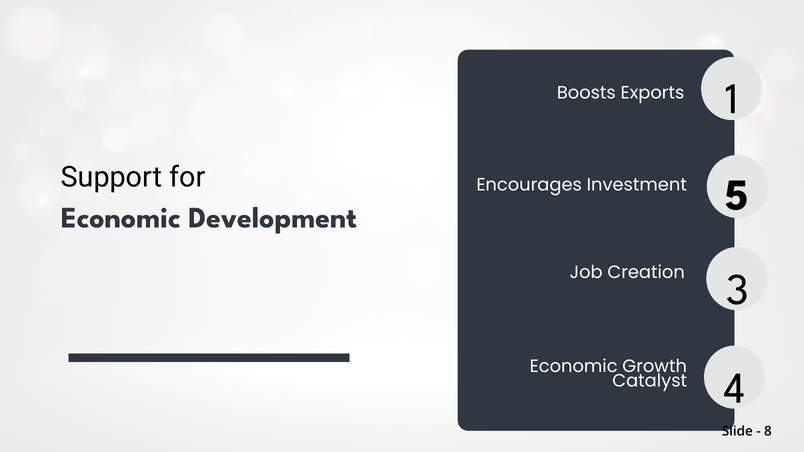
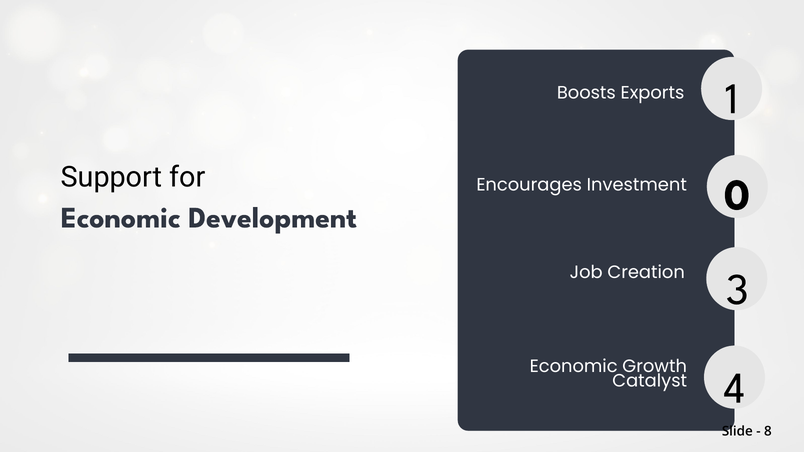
5: 5 -> 0
